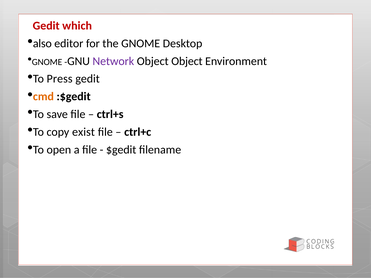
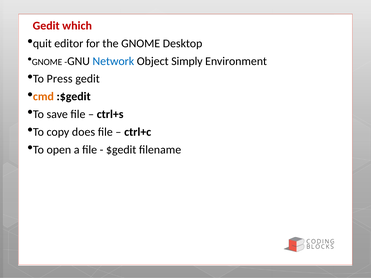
also: also -> quit
Network colour: purple -> blue
Object Object: Object -> Simply
exist: exist -> does
